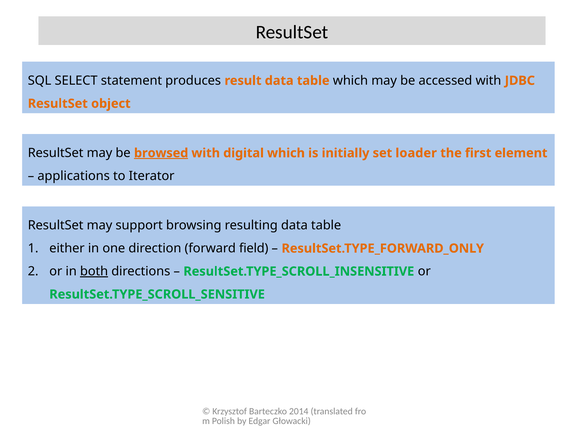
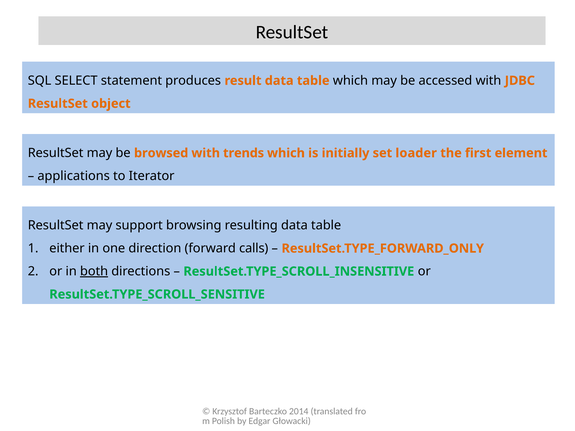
browsed underline: present -> none
digital: digital -> trends
field: field -> calls
